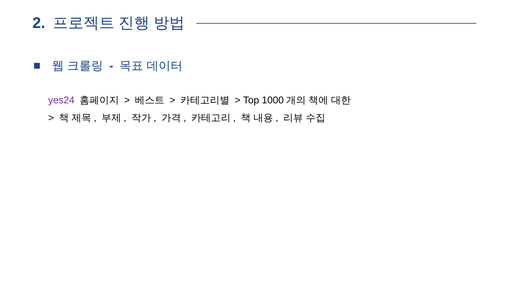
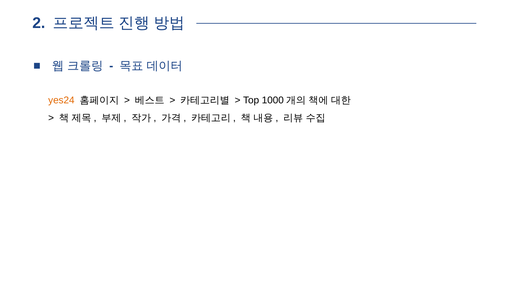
yes24 colour: purple -> orange
